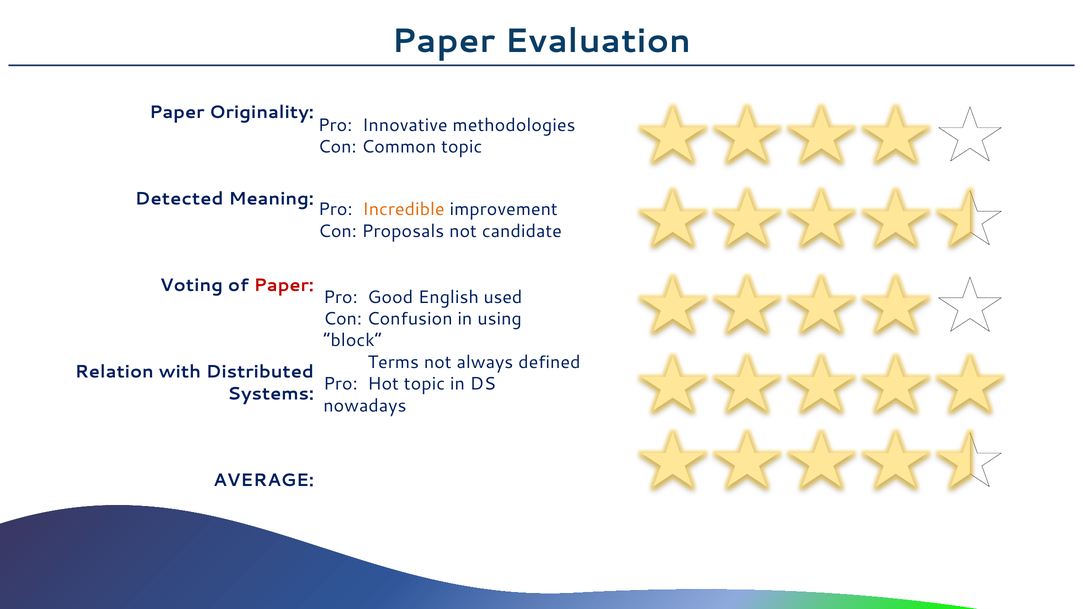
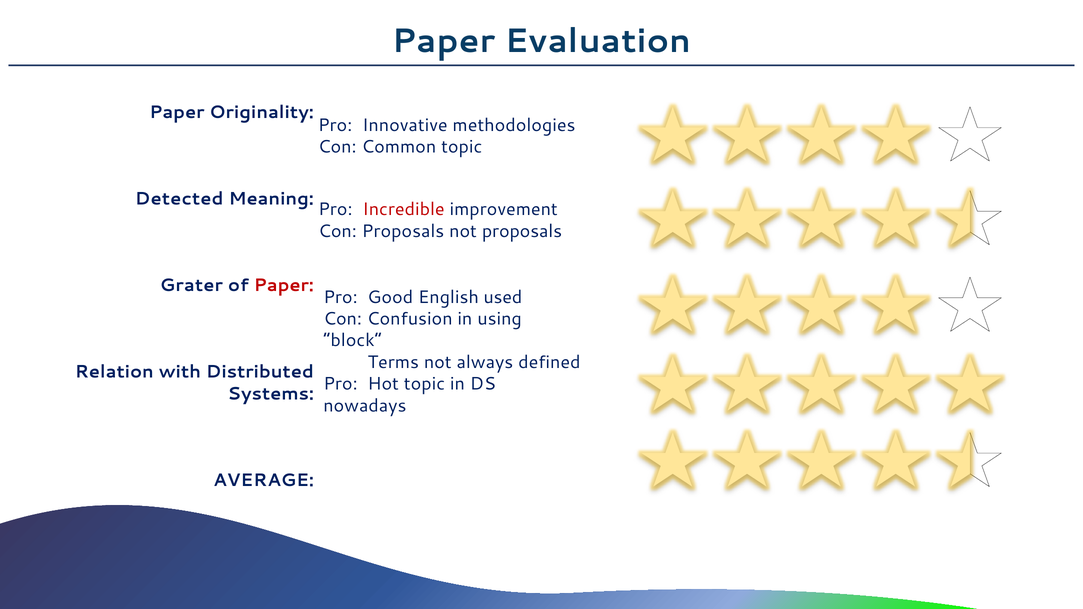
Incredible colour: orange -> red
not candidate: candidate -> proposals
Voting: Voting -> Grater
